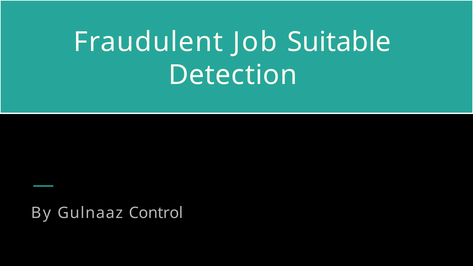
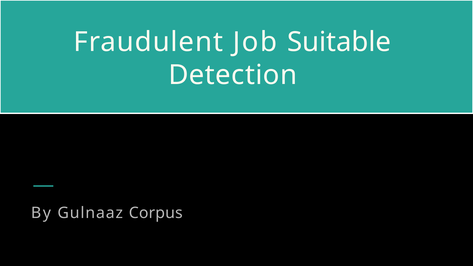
Control: Control -> Corpus
